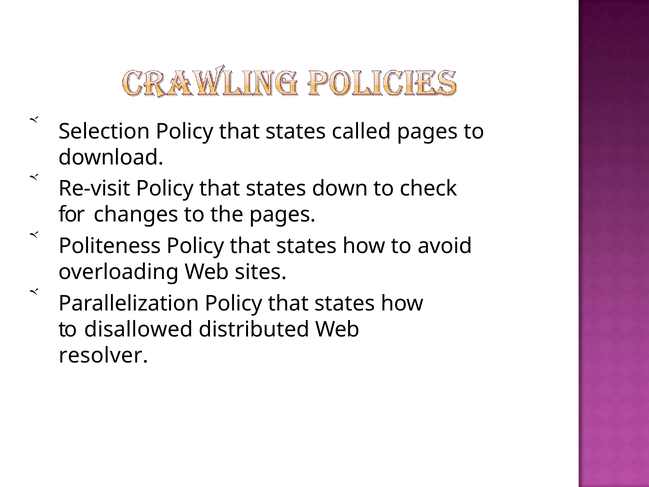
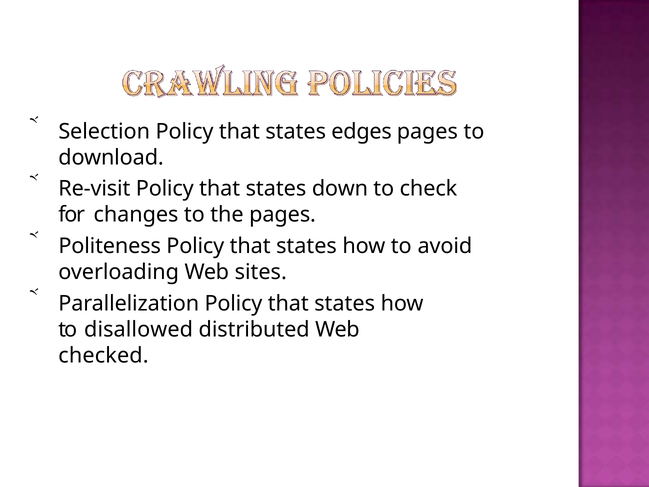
called: called -> edges
resolver: resolver -> checked
